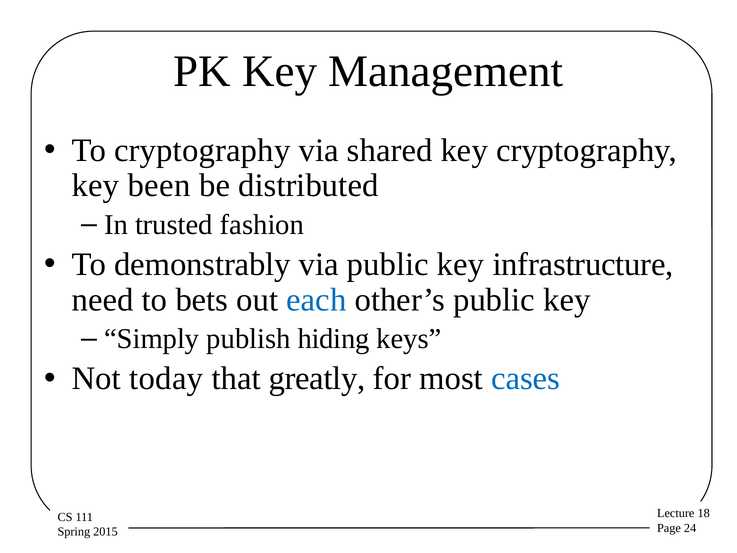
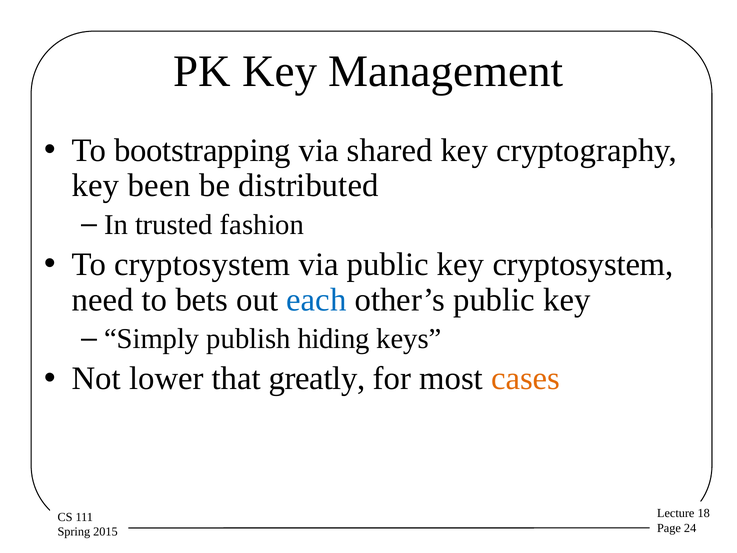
To cryptography: cryptography -> bootstrapping
To demonstrably: demonstrably -> cryptosystem
key infrastructure: infrastructure -> cryptosystem
today: today -> lower
cases colour: blue -> orange
